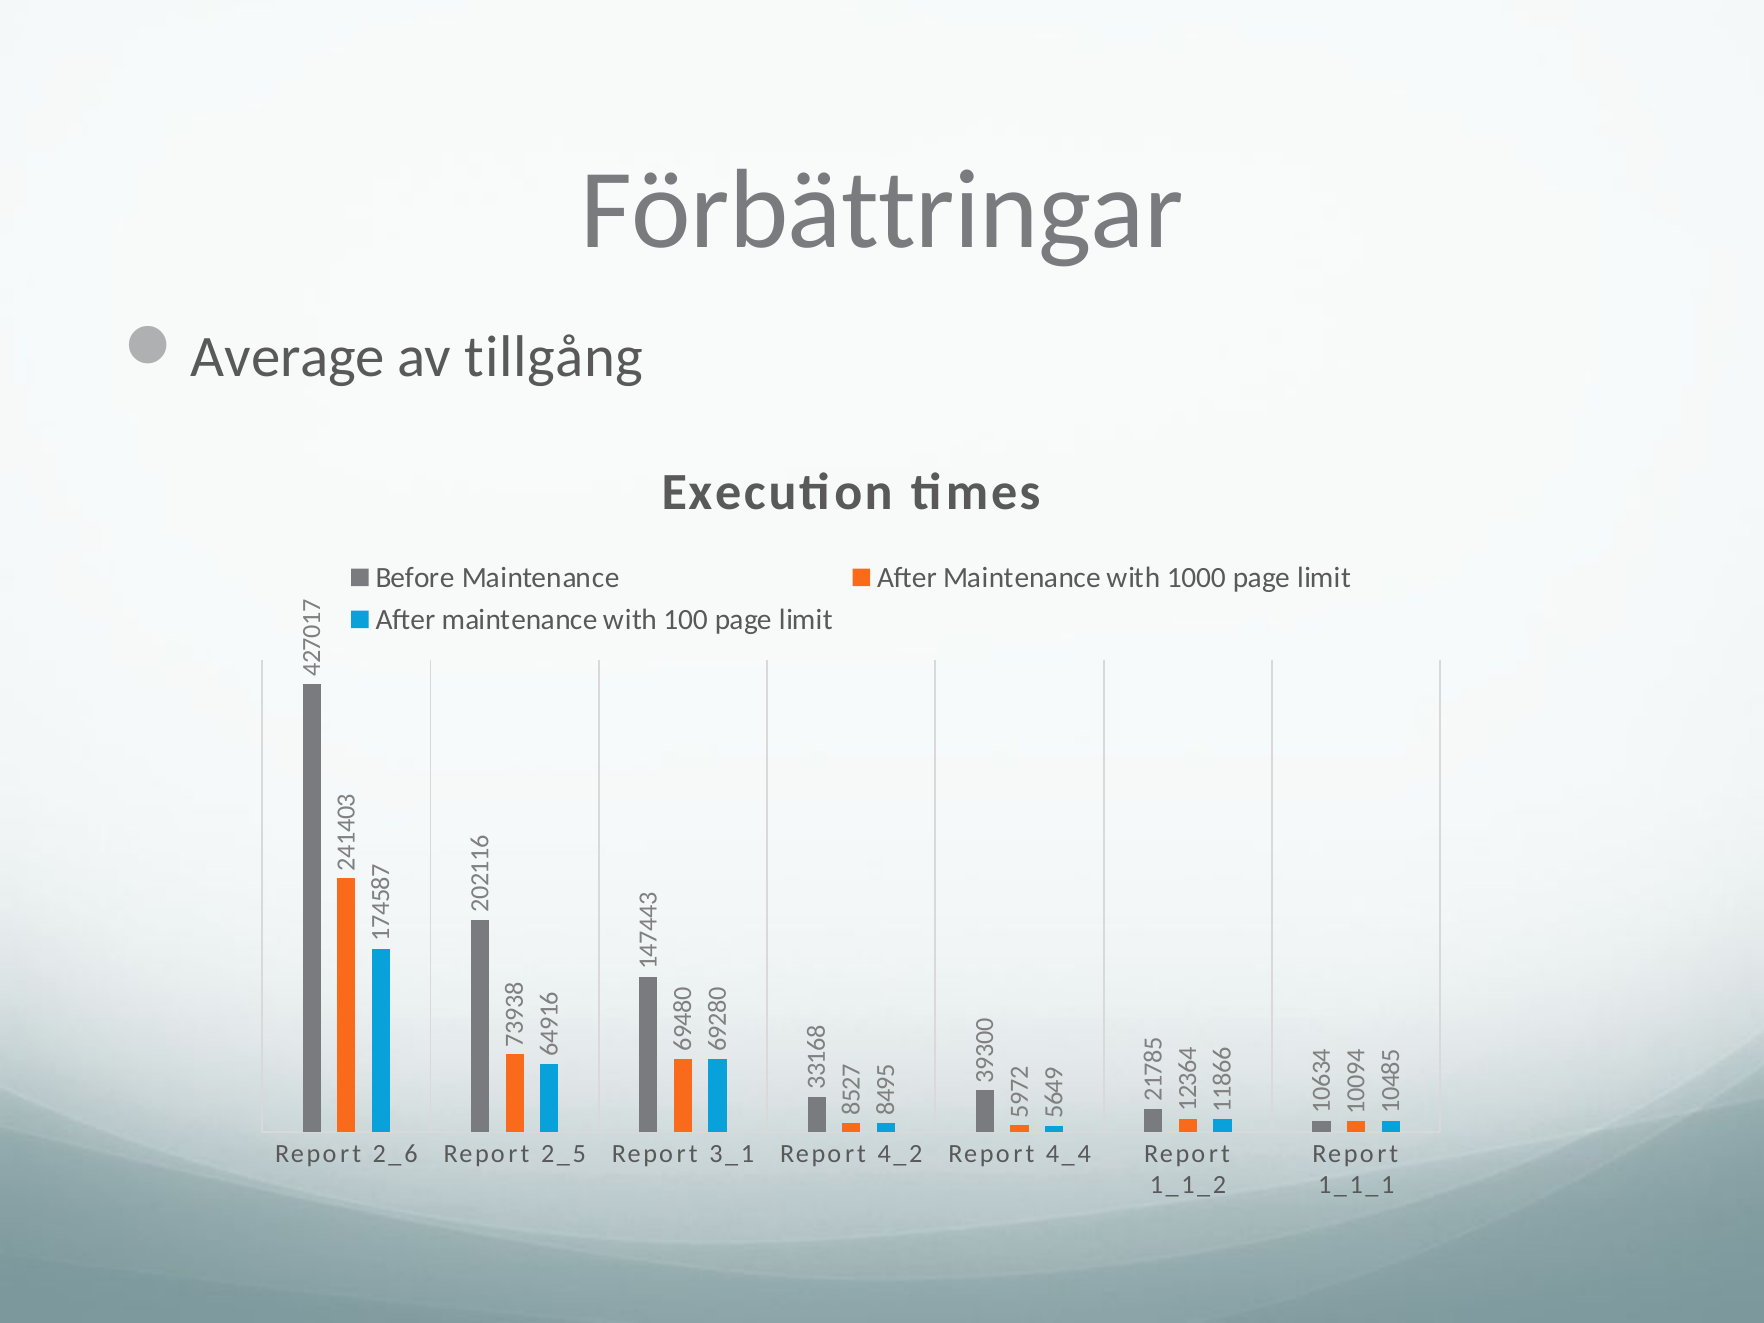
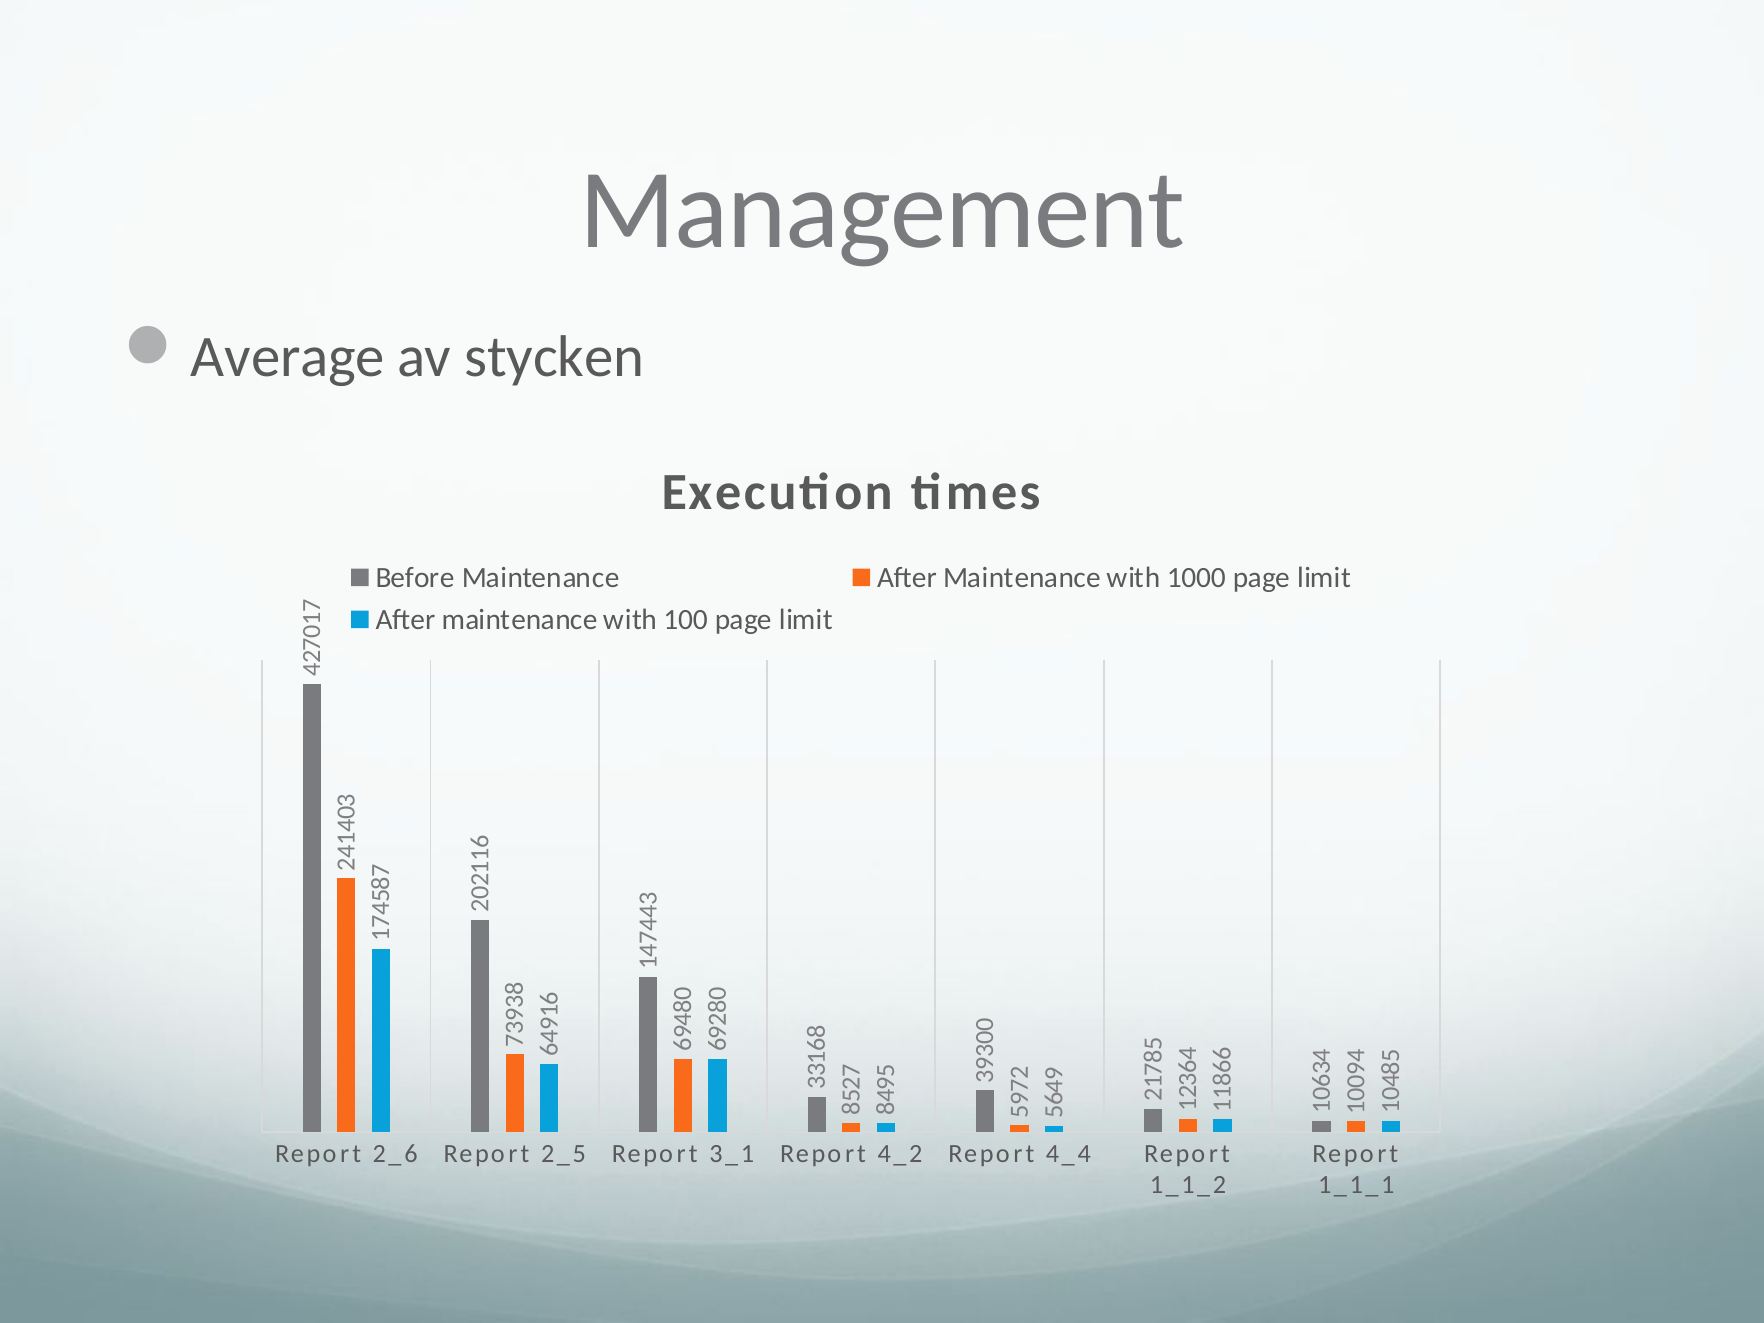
Förbättringar: Förbättringar -> Management
tillgång: tillgång -> stycken
